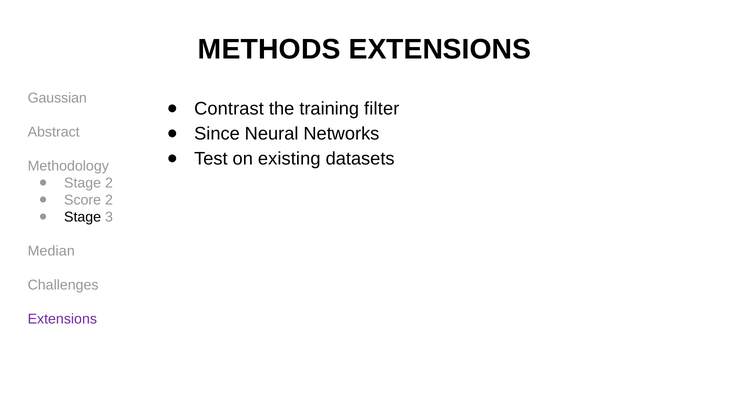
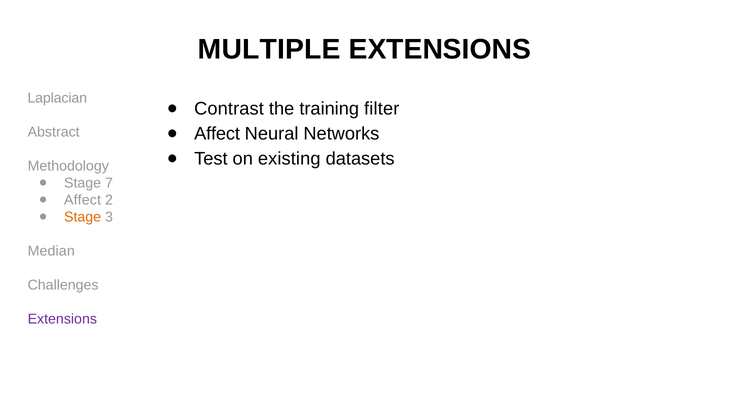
METHODS: METHODS -> MULTIPLE
Gaussian: Gaussian -> Laplacian
Since at (217, 134): Since -> Affect
Stage 2: 2 -> 7
Score at (83, 200): Score -> Affect
Stage at (83, 217) colour: black -> orange
